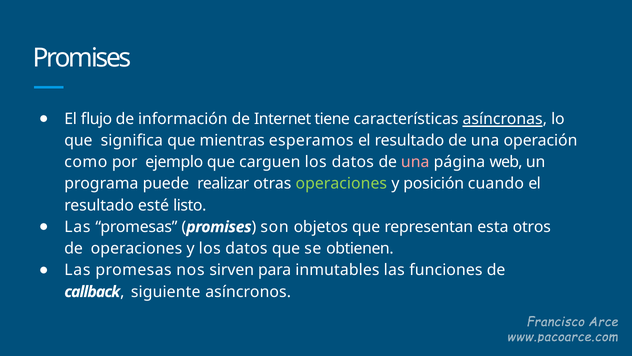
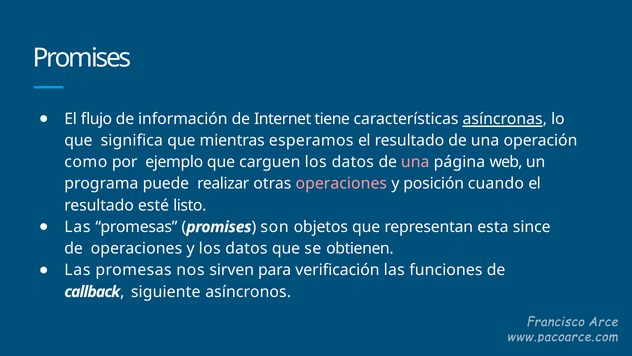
operaciones at (341, 184) colour: light green -> pink
otros: otros -> since
inmutables: inmutables -> veriﬁcación
